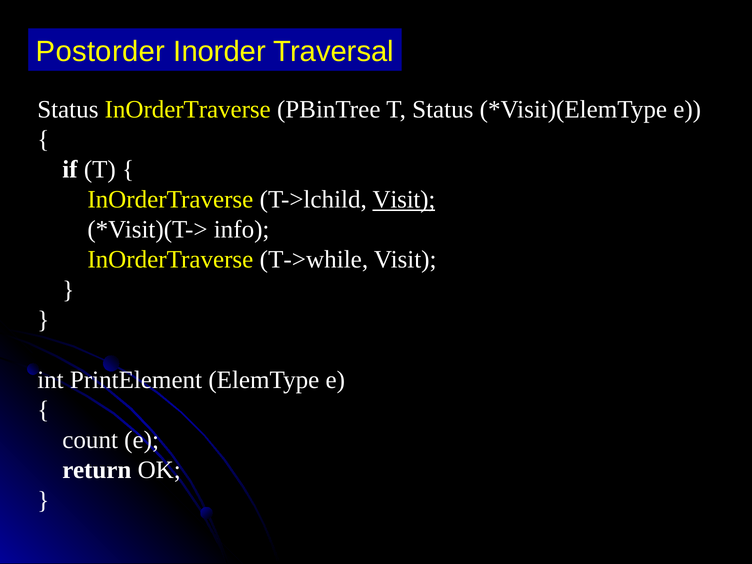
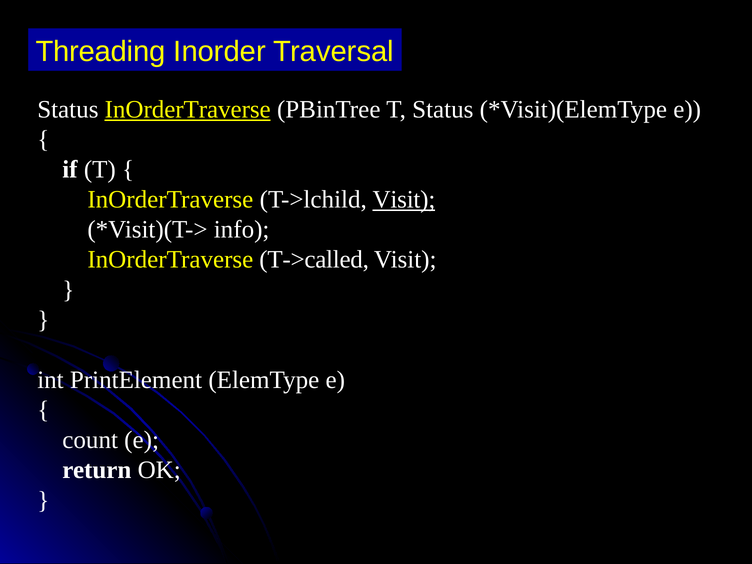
Postorder: Postorder -> Threading
InOrderTraverse at (188, 109) underline: none -> present
T->while: T->while -> T->called
